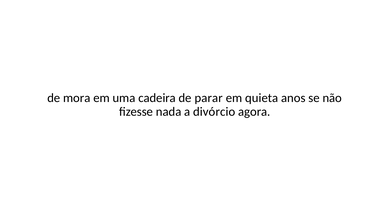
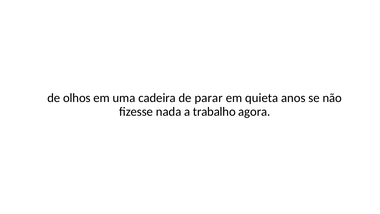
mora: mora -> olhos
divórcio: divórcio -> trabalho
